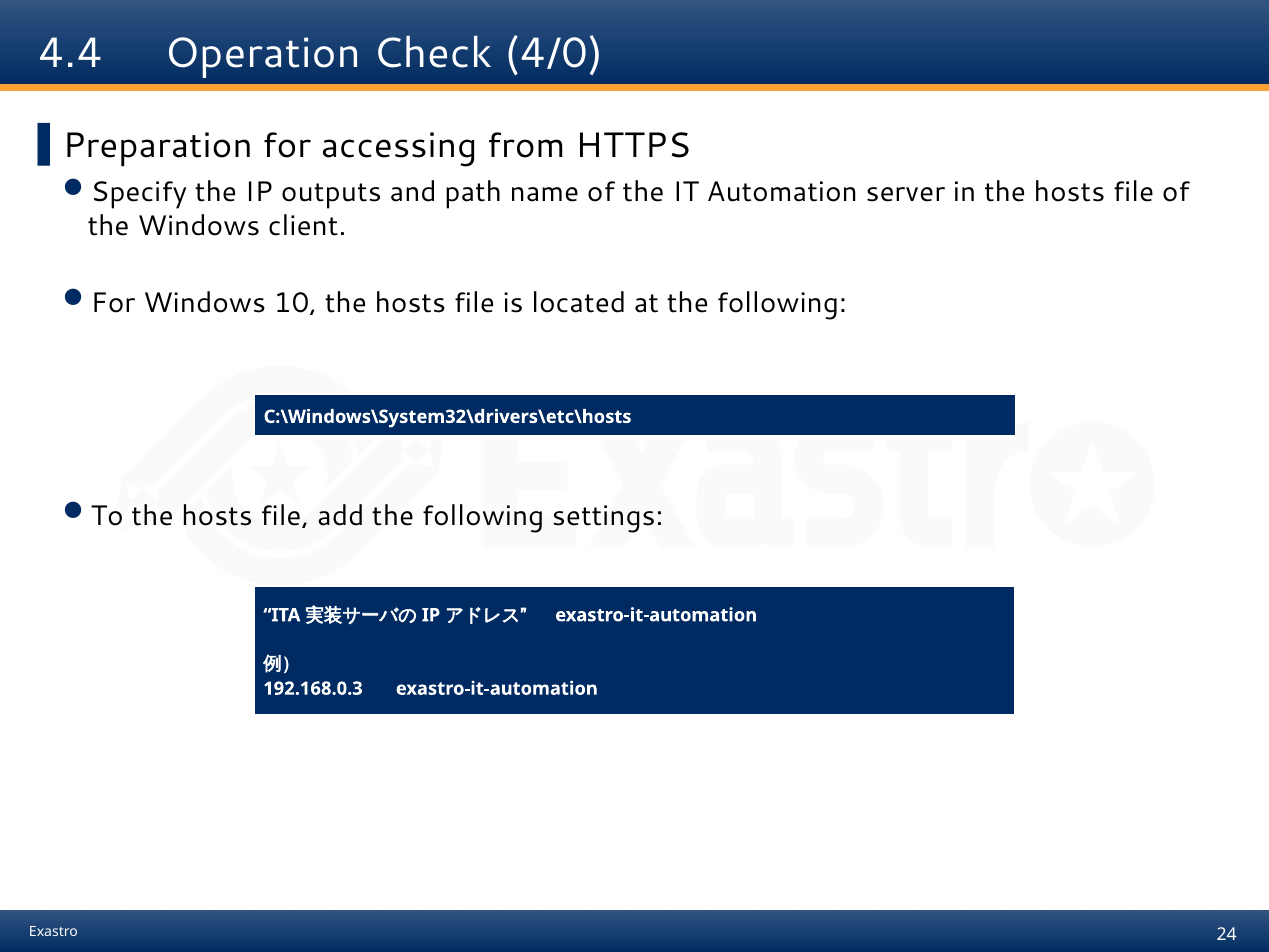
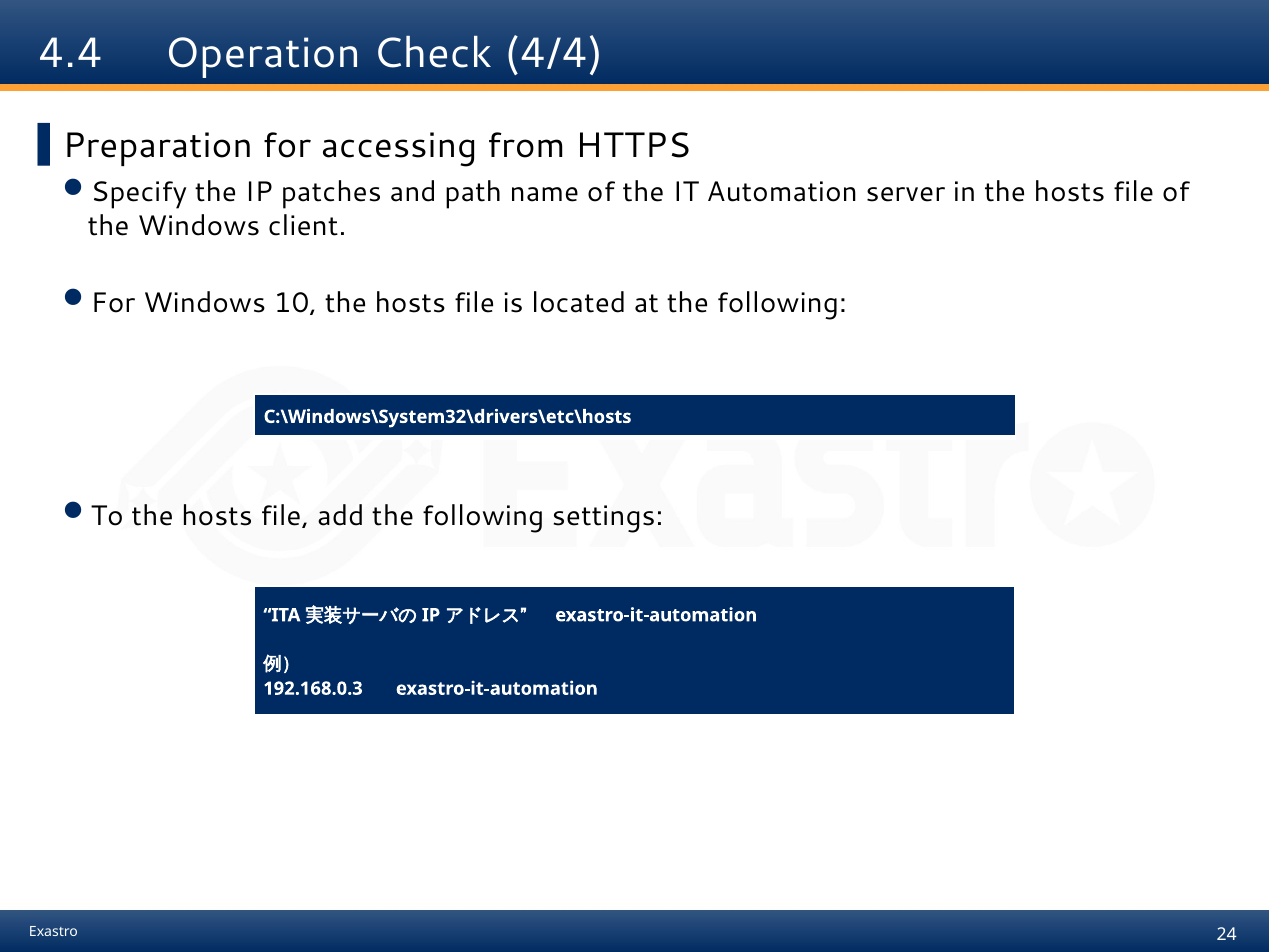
4/0: 4/0 -> 4/4
outputs: outputs -> patches
